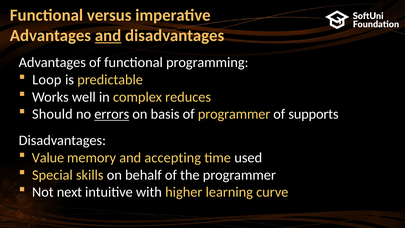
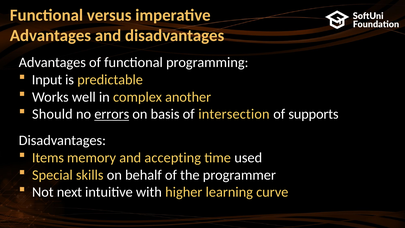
and at (108, 36) underline: present -> none
Loop: Loop -> Input
reduces: reduces -> another
of programmer: programmer -> intersection
Value: Value -> Items
